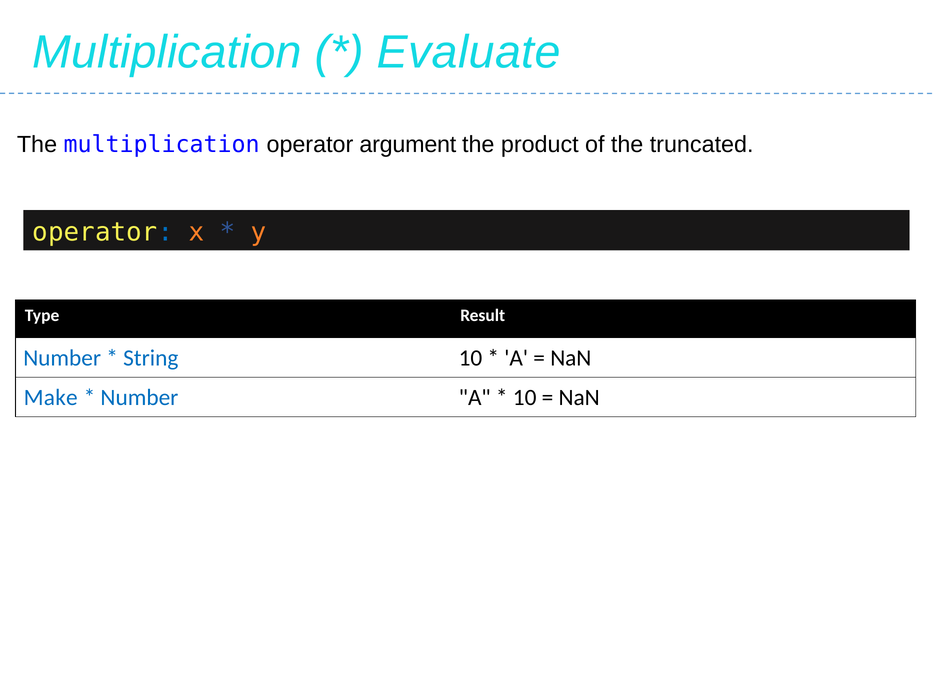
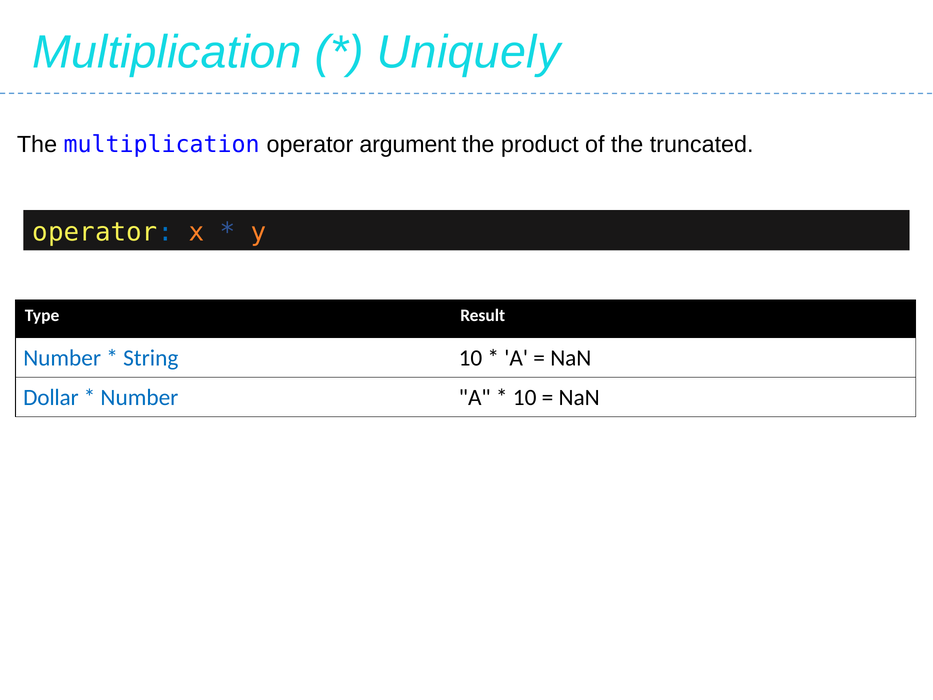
Evaluate: Evaluate -> Uniquely
Make: Make -> Dollar
